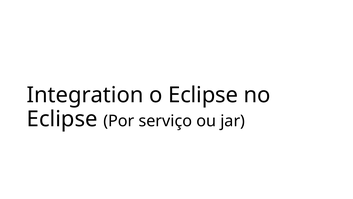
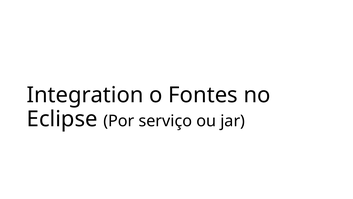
o Eclipse: Eclipse -> Fontes
